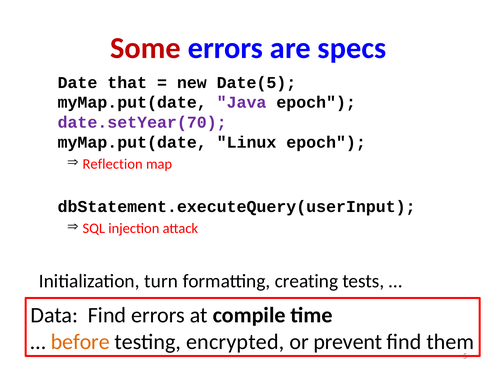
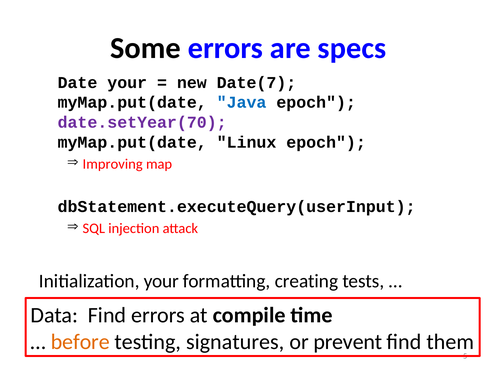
Some colour: red -> black
Date that: that -> your
Date(5: Date(5 -> Date(7
Java colour: purple -> blue
Reflection: Reflection -> Improving
Initialization turn: turn -> your
encrypted: encrypted -> signatures
